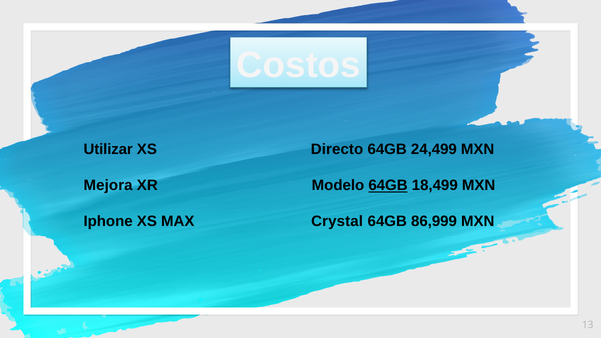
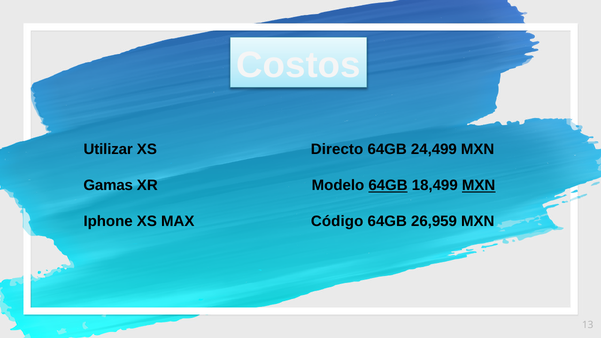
Mejora: Mejora -> Gamas
MXN at (479, 185) underline: none -> present
Crystal: Crystal -> Código
86,999: 86,999 -> 26,959
